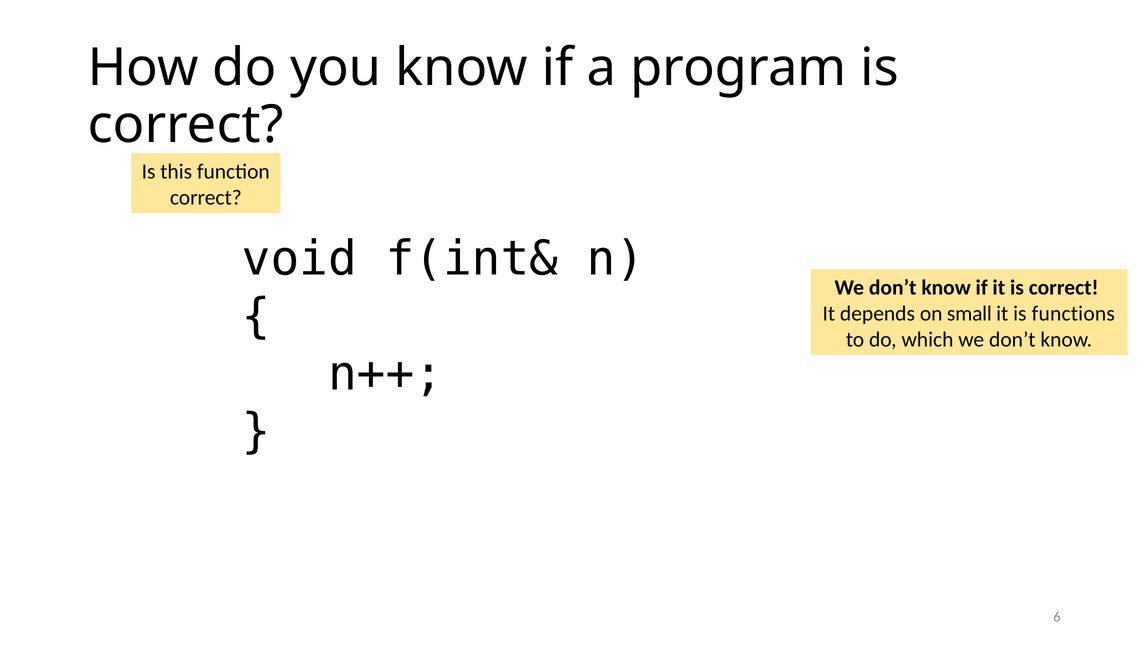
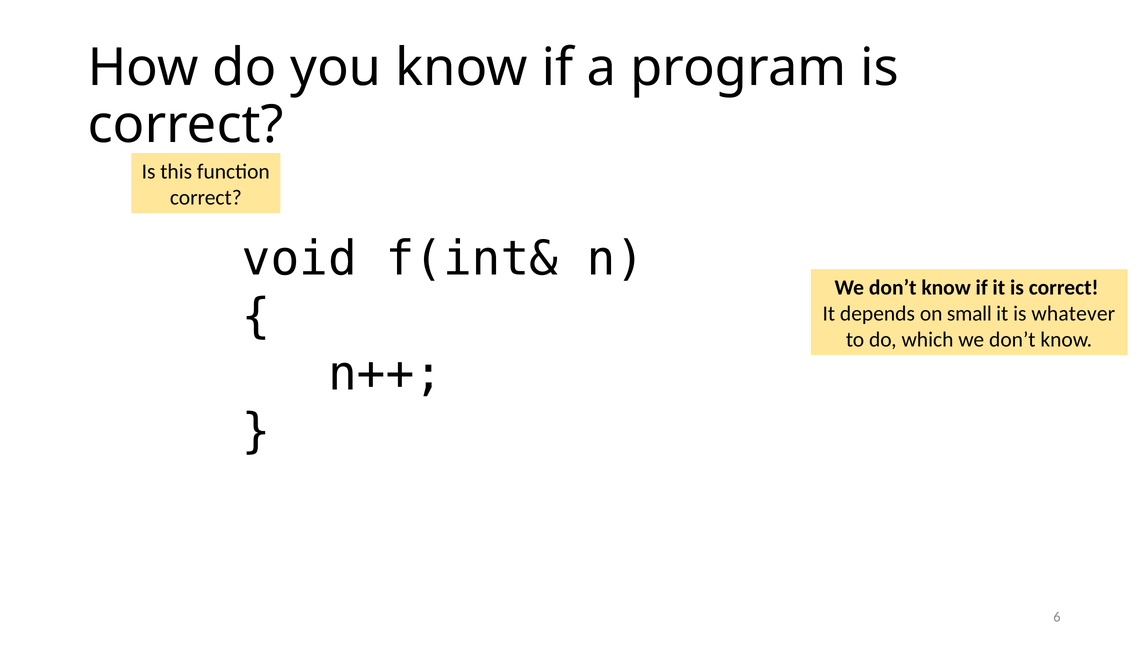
functions: functions -> whatever
